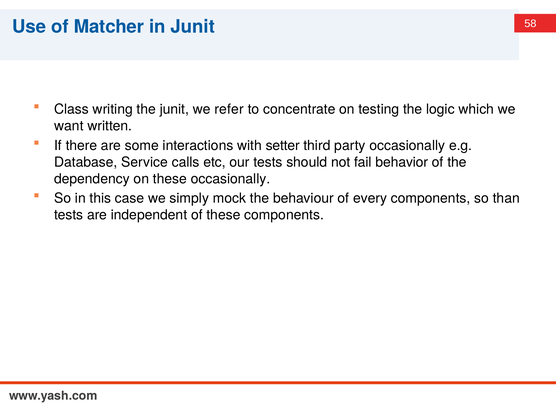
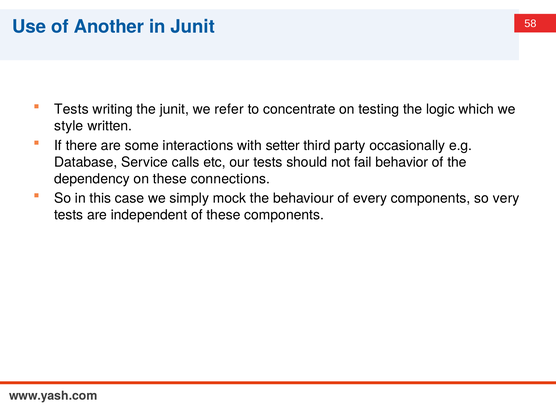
Matcher: Matcher -> Another
Class at (71, 109): Class -> Tests
want: want -> style
these occasionally: occasionally -> connections
than: than -> very
